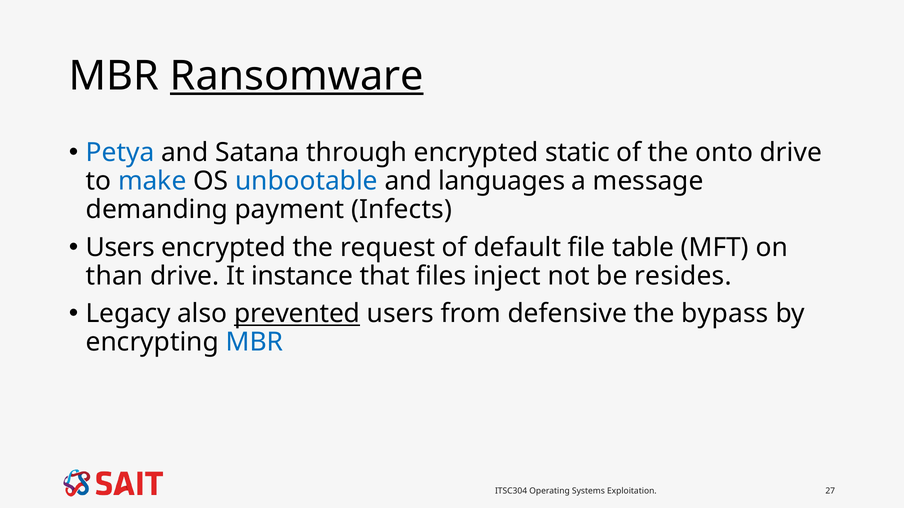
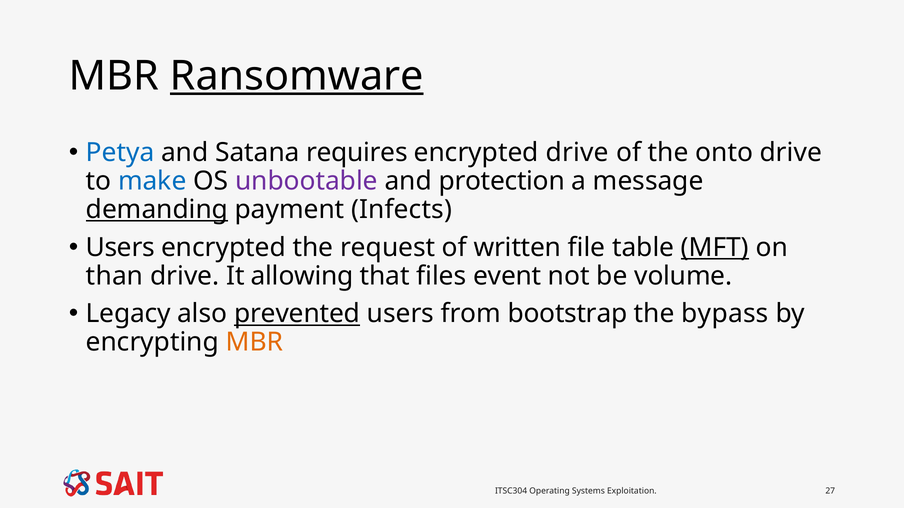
through: through -> requires
encrypted static: static -> drive
unbootable colour: blue -> purple
languages: languages -> protection
demanding underline: none -> present
default: default -> written
MFT underline: none -> present
instance: instance -> allowing
inject: inject -> event
resides: resides -> volume
defensive: defensive -> bootstrap
MBR at (254, 343) colour: blue -> orange
